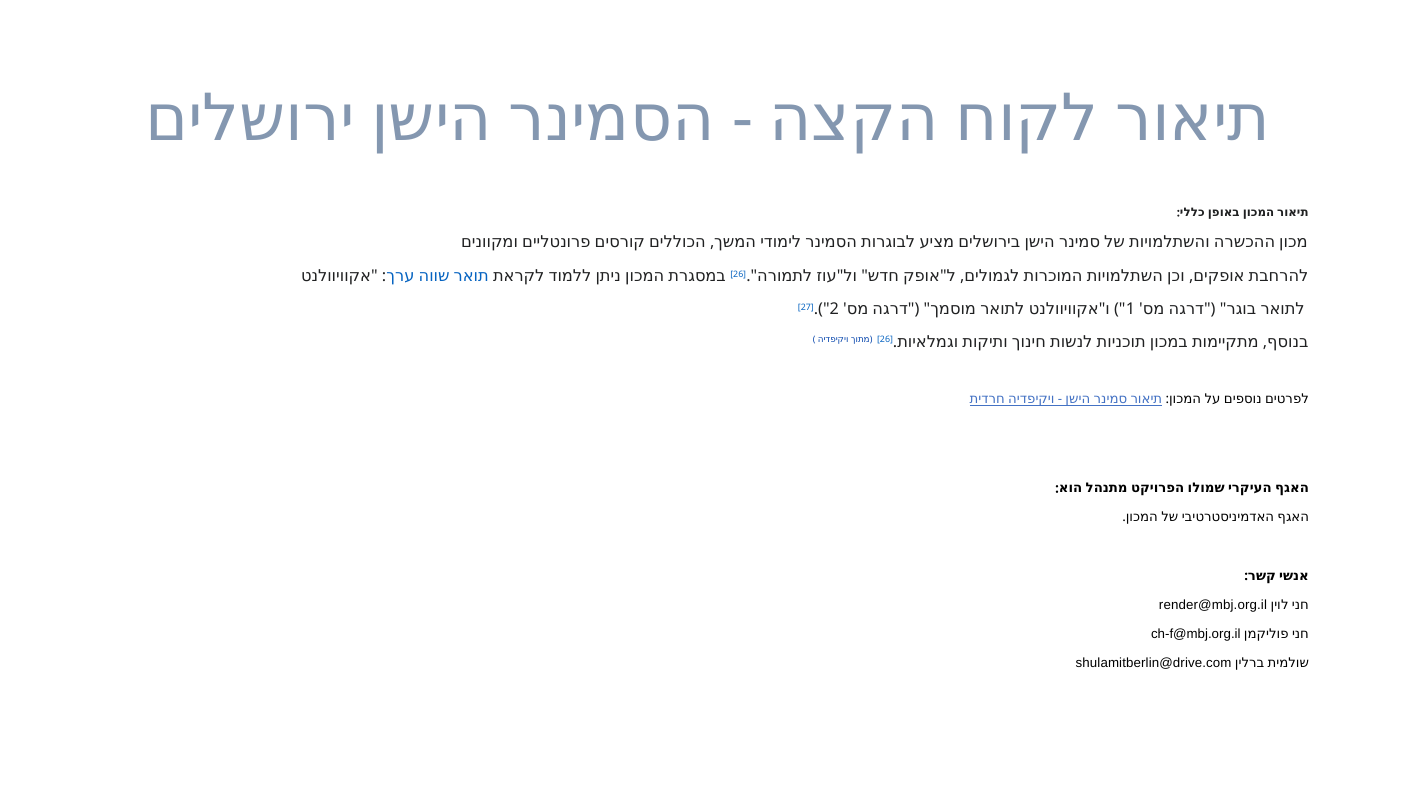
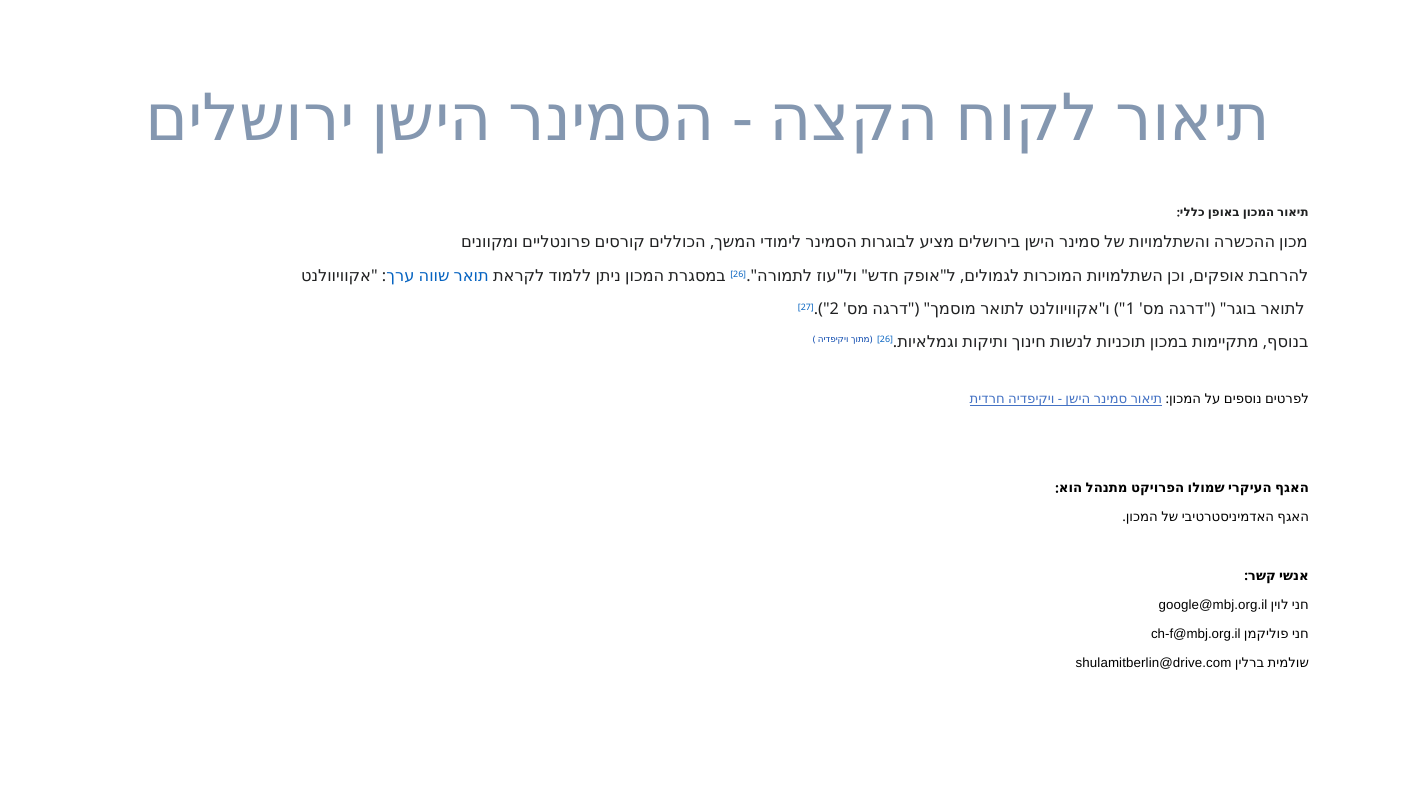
render@mbj.org.il: render@mbj.org.il -> google@mbj.org.il
